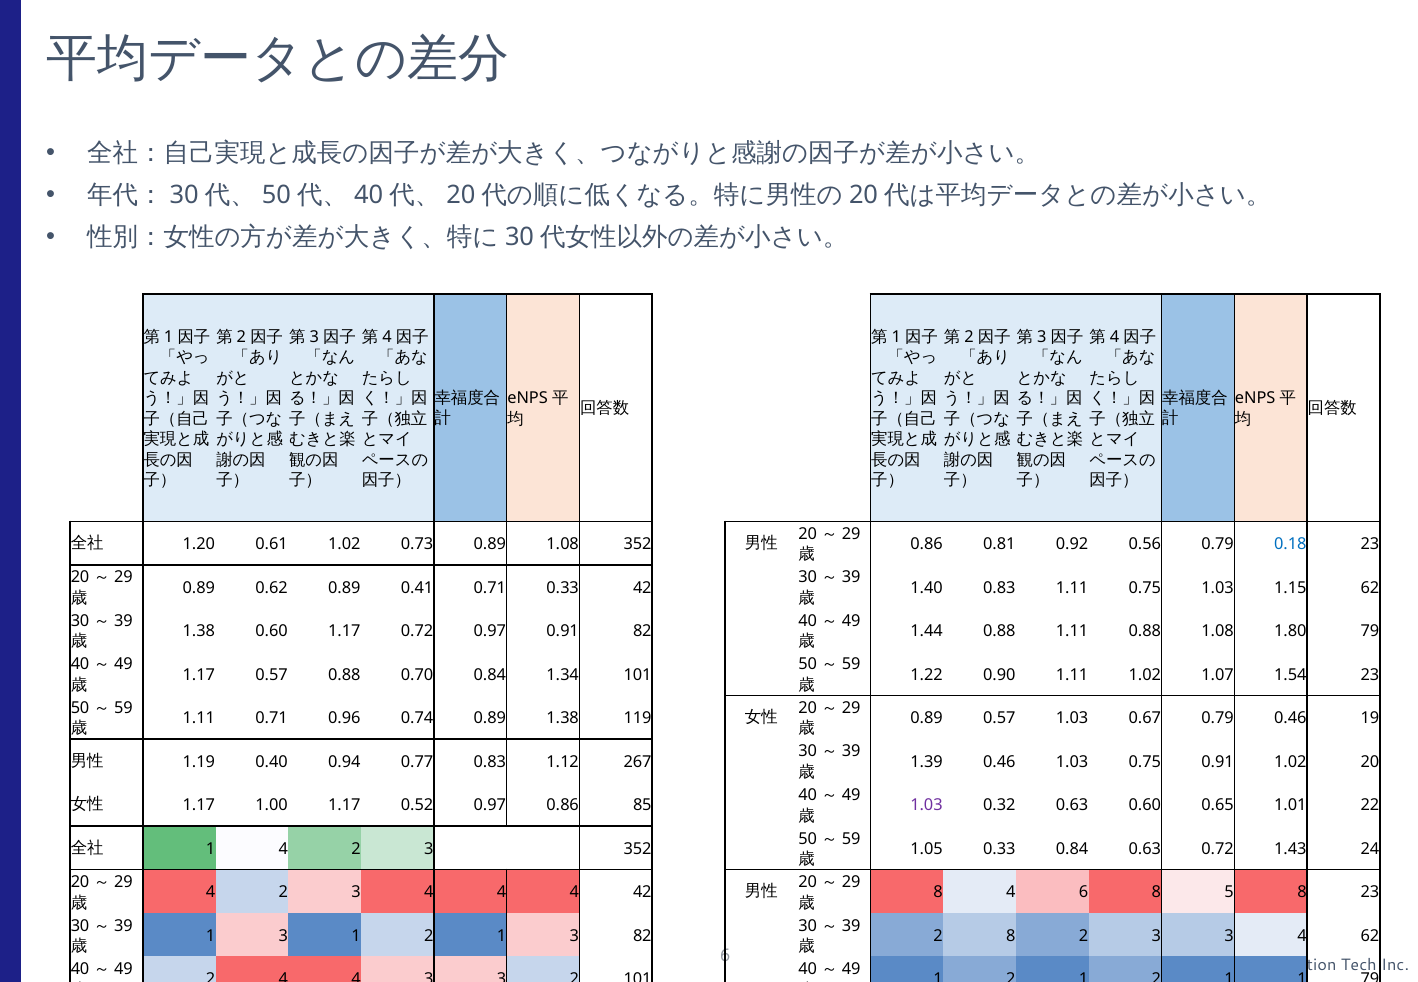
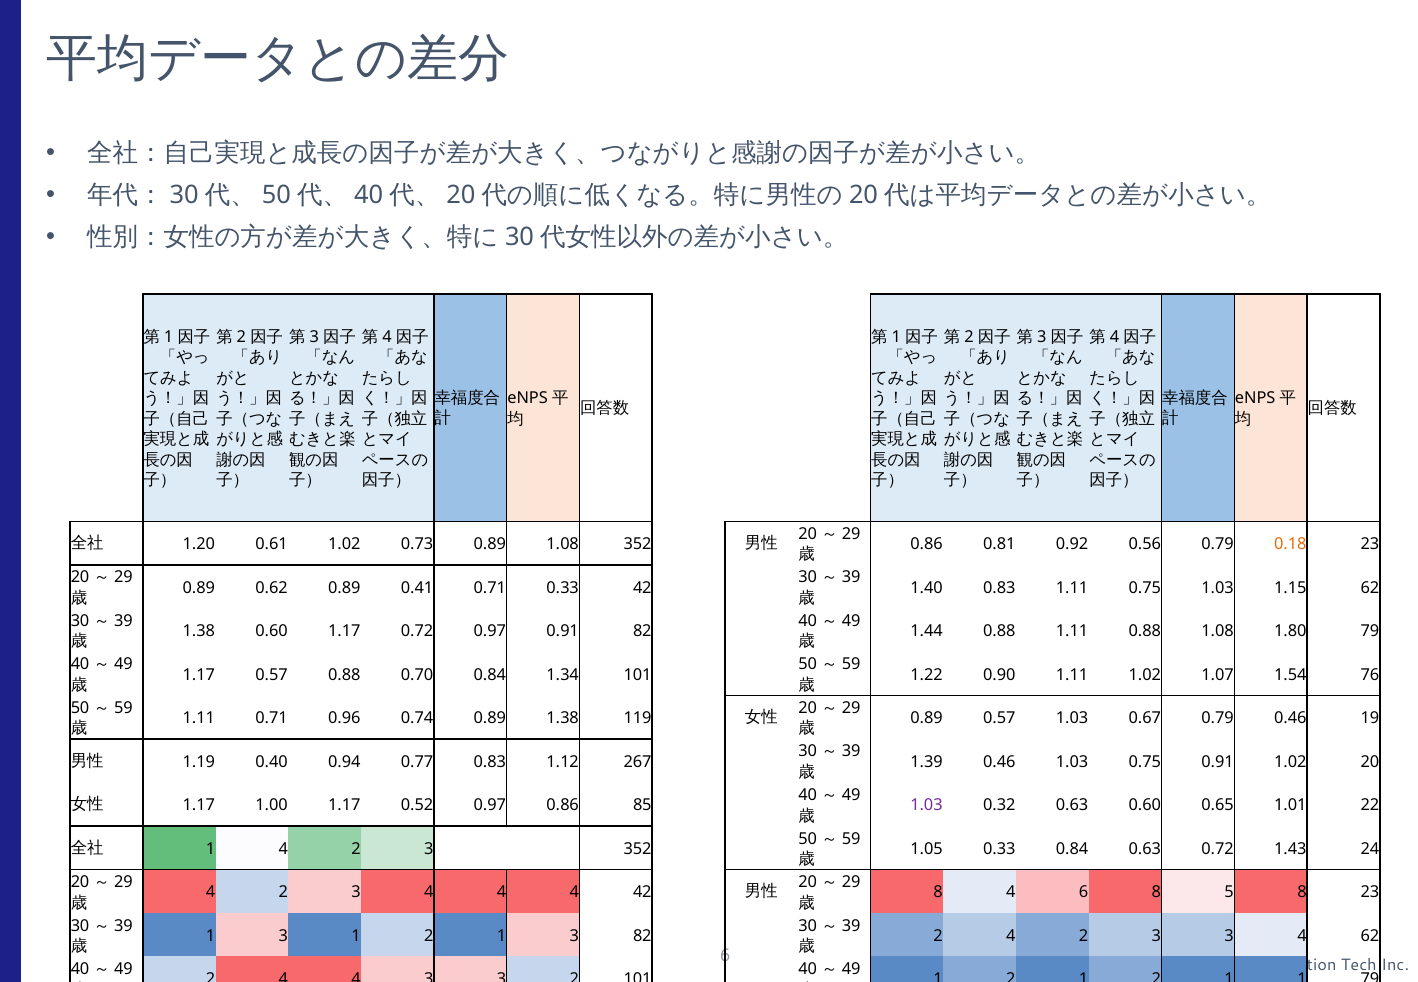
0.18 colour: blue -> orange
1.54 23: 23 -> 76
8 at (1011, 936): 8 -> 4
